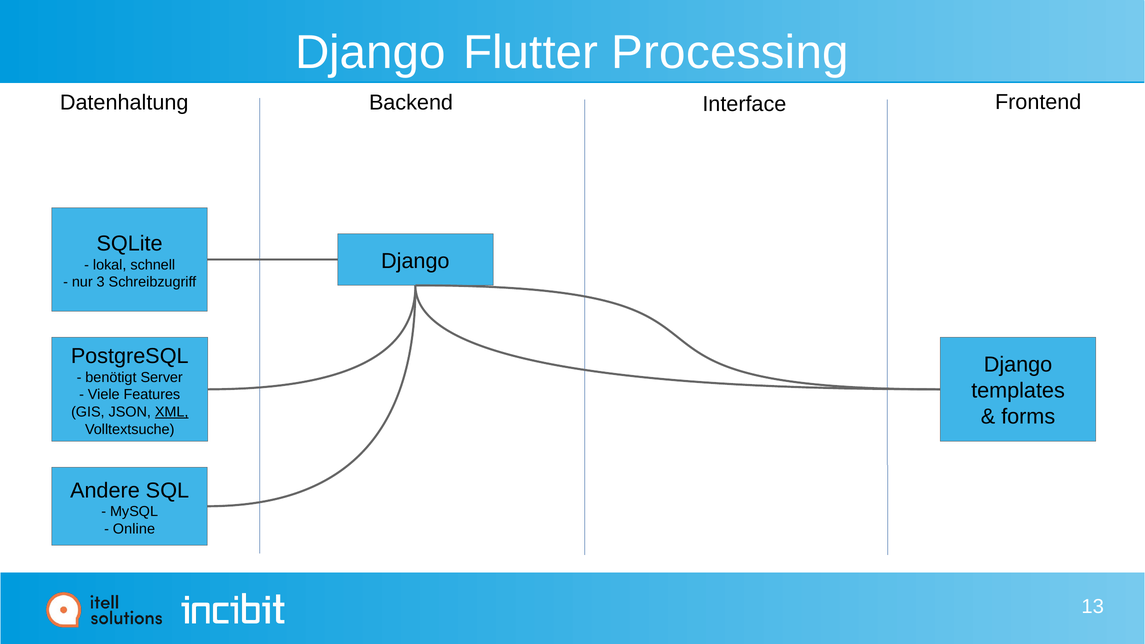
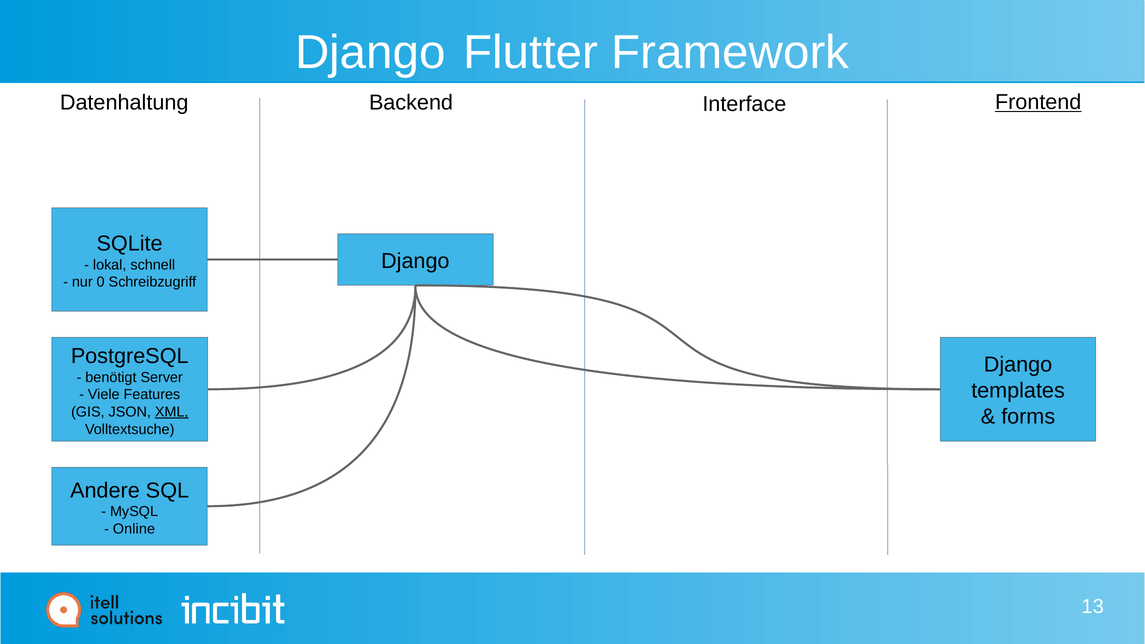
Processing: Processing -> Framework
Frontend underline: none -> present
3: 3 -> 0
